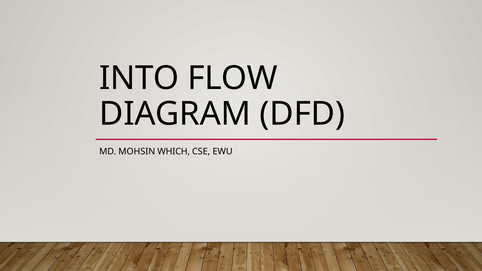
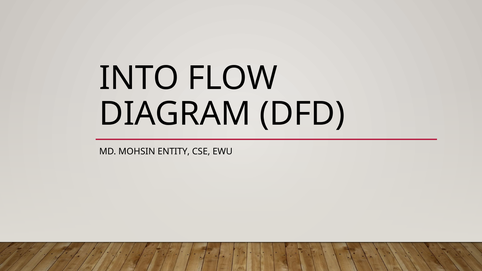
WHICH: WHICH -> ENTITY
